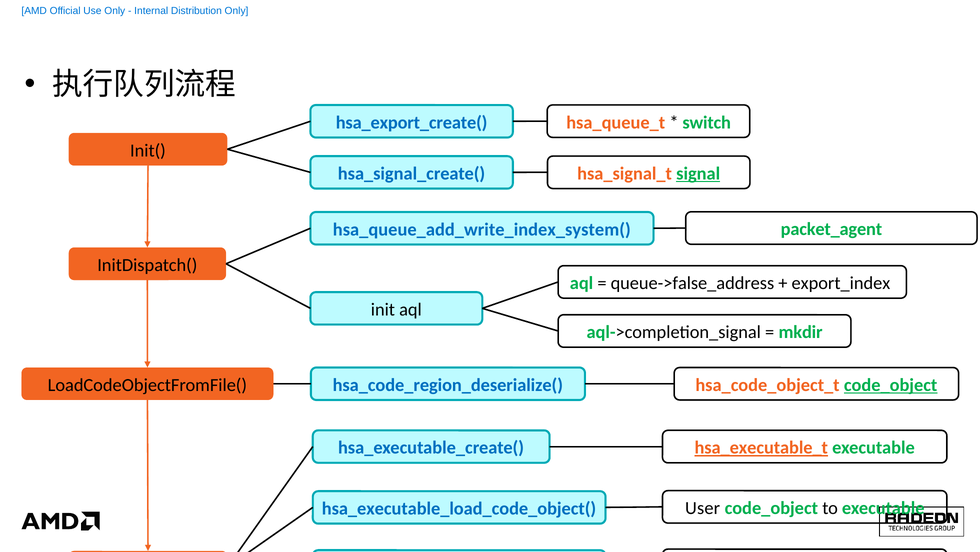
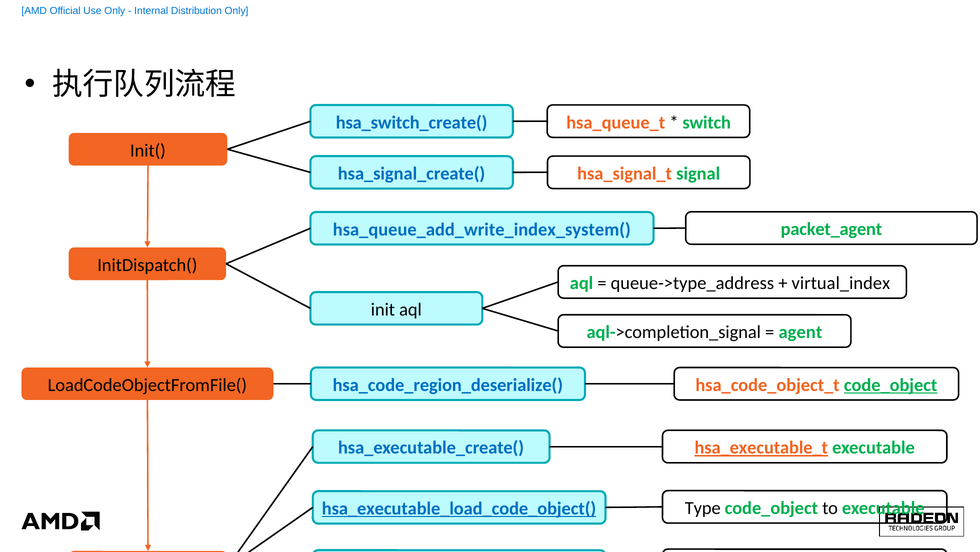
hsa_export_create(: hsa_export_create( -> hsa_switch_create(
signal underline: present -> none
queue->false_address: queue->false_address -> queue->type_address
export_index: export_index -> virtual_index
mkdir: mkdir -> agent
User: User -> Type
hsa_executable_load_code_object( underline: none -> present
